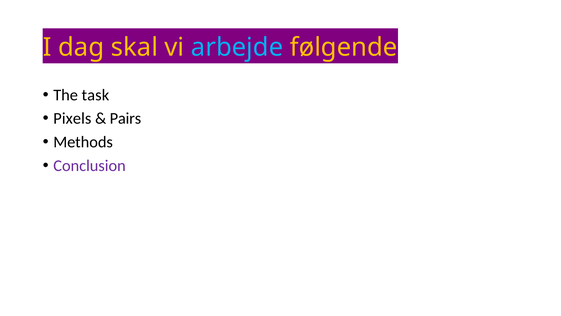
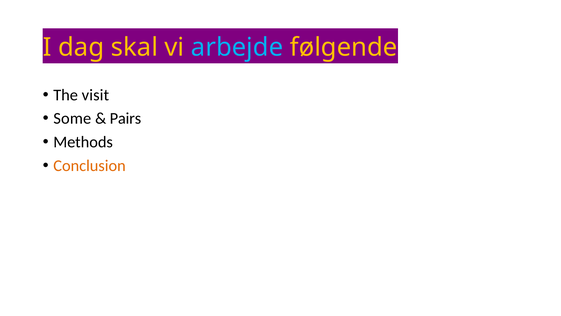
task: task -> visit
Pixels: Pixels -> Some
Conclusion colour: purple -> orange
